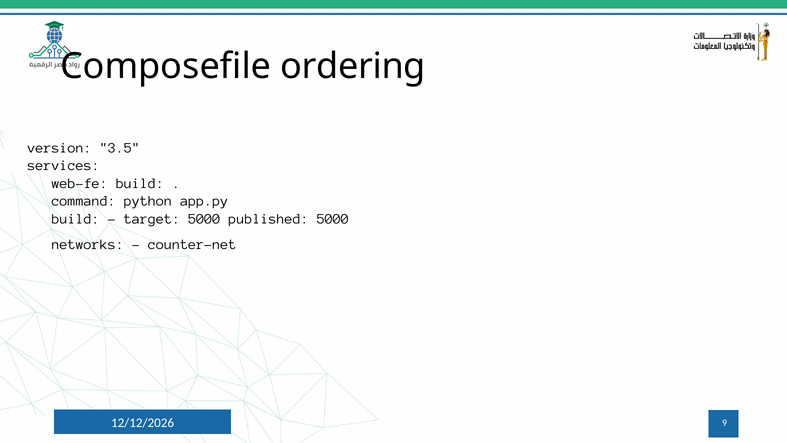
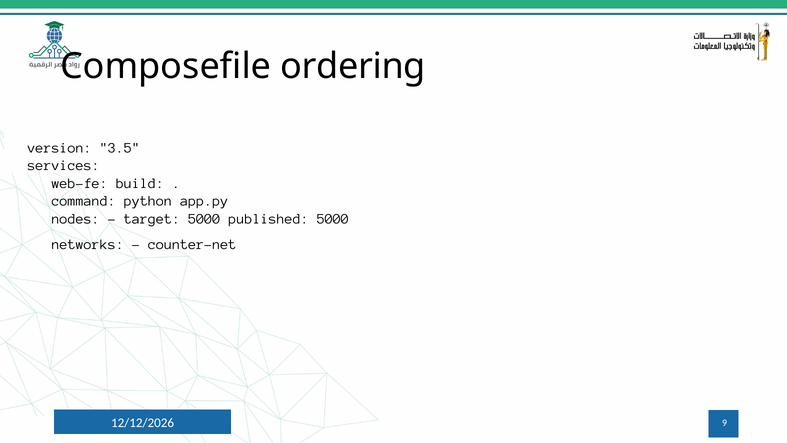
build at (76, 219): build -> nodes
